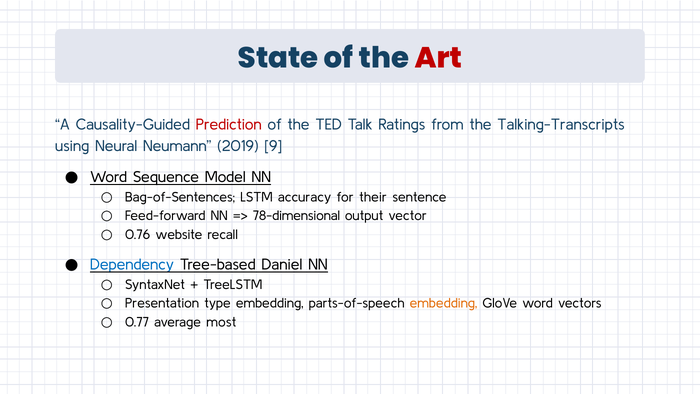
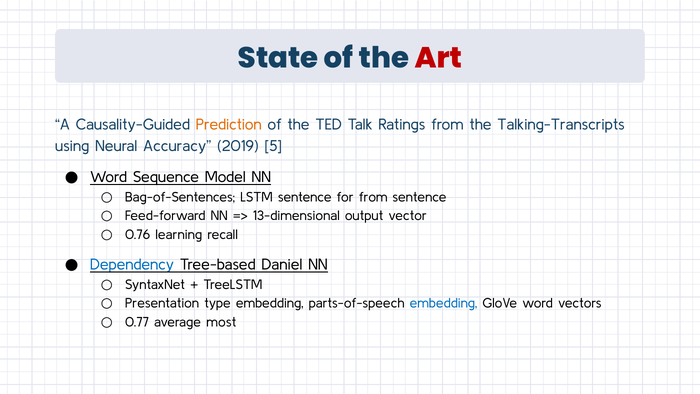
Prediction colour: red -> orange
Neumann: Neumann -> Accuracy
9: 9 -> 5
LSTM accuracy: accuracy -> sentence
for their: their -> from
78-dimensional: 78-dimensional -> 13-dimensional
website: website -> learning
embedding at (443, 303) colour: orange -> blue
